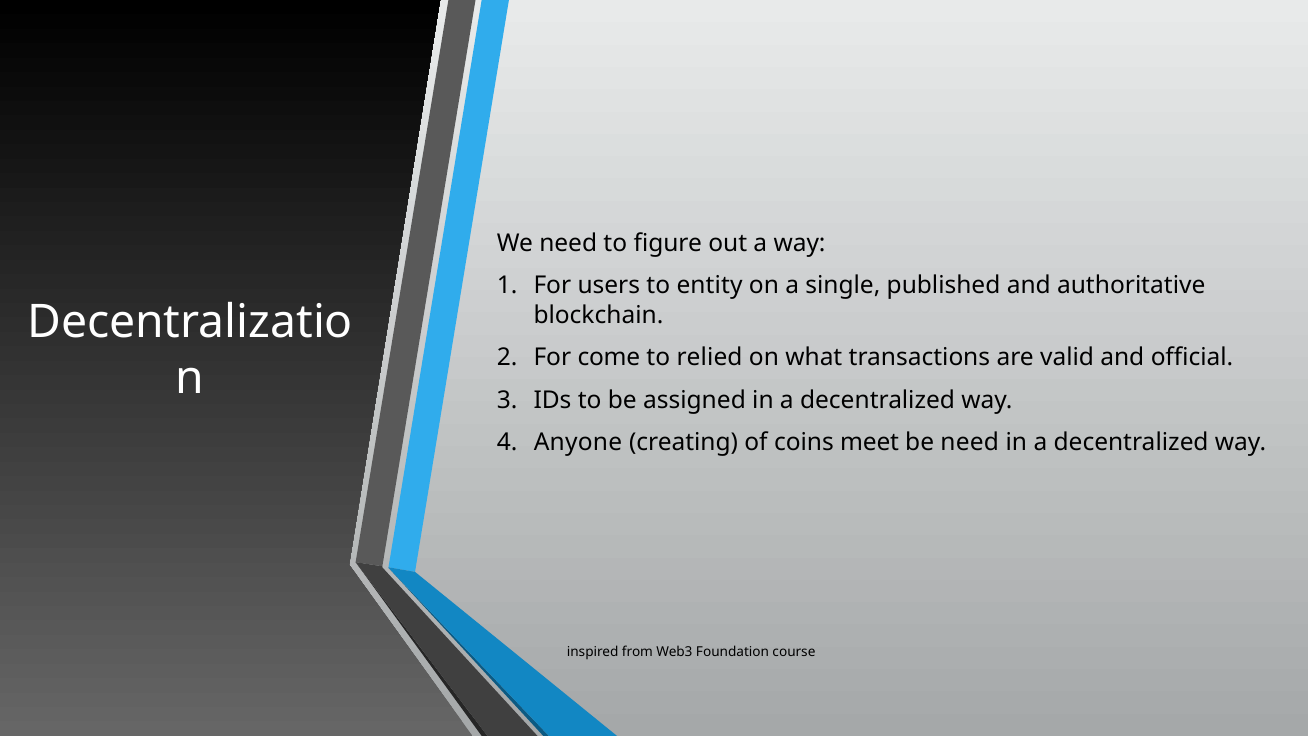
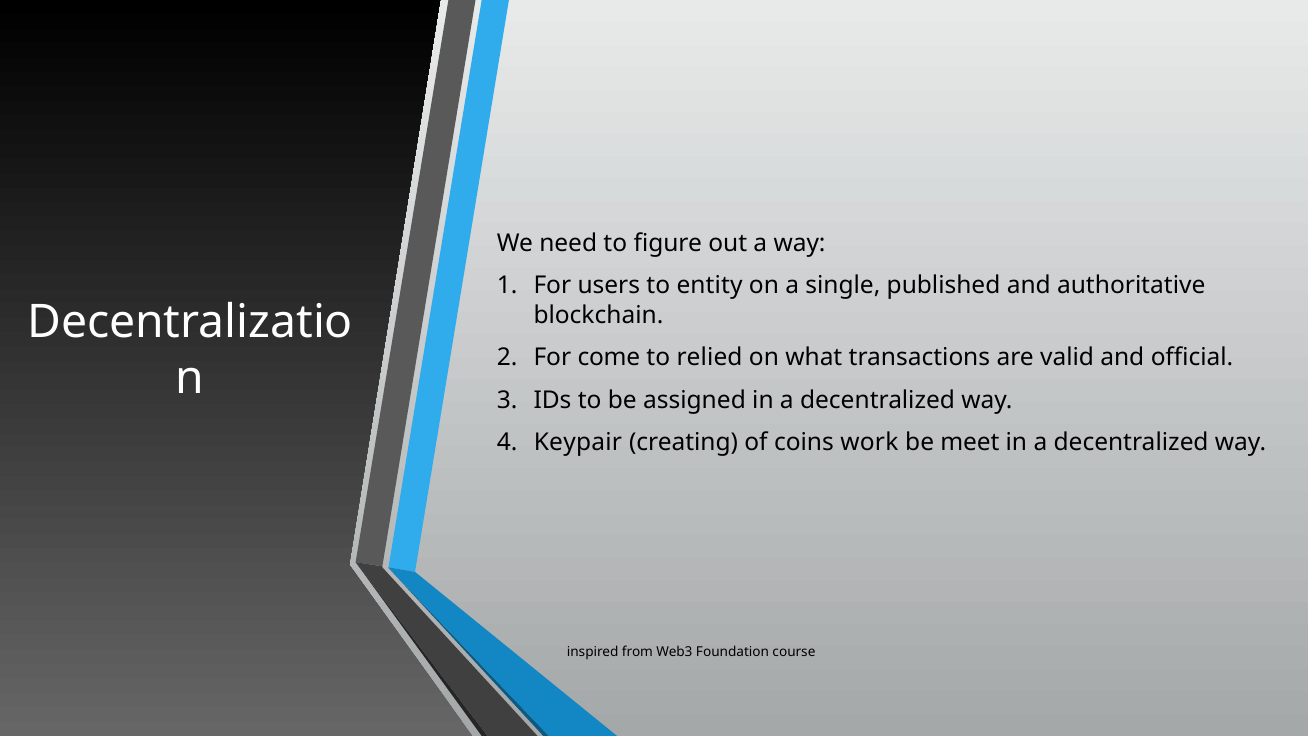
Anyone: Anyone -> Keypair
meet: meet -> work
be need: need -> meet
